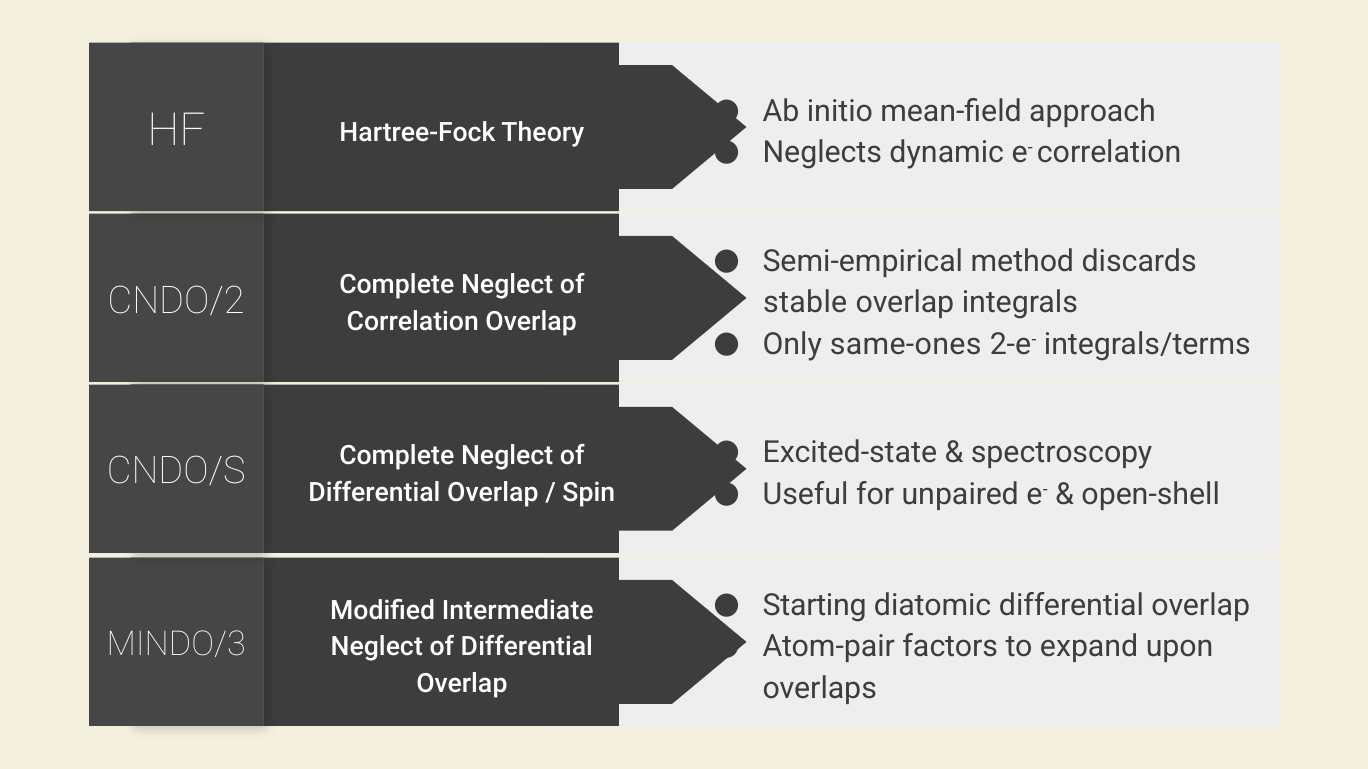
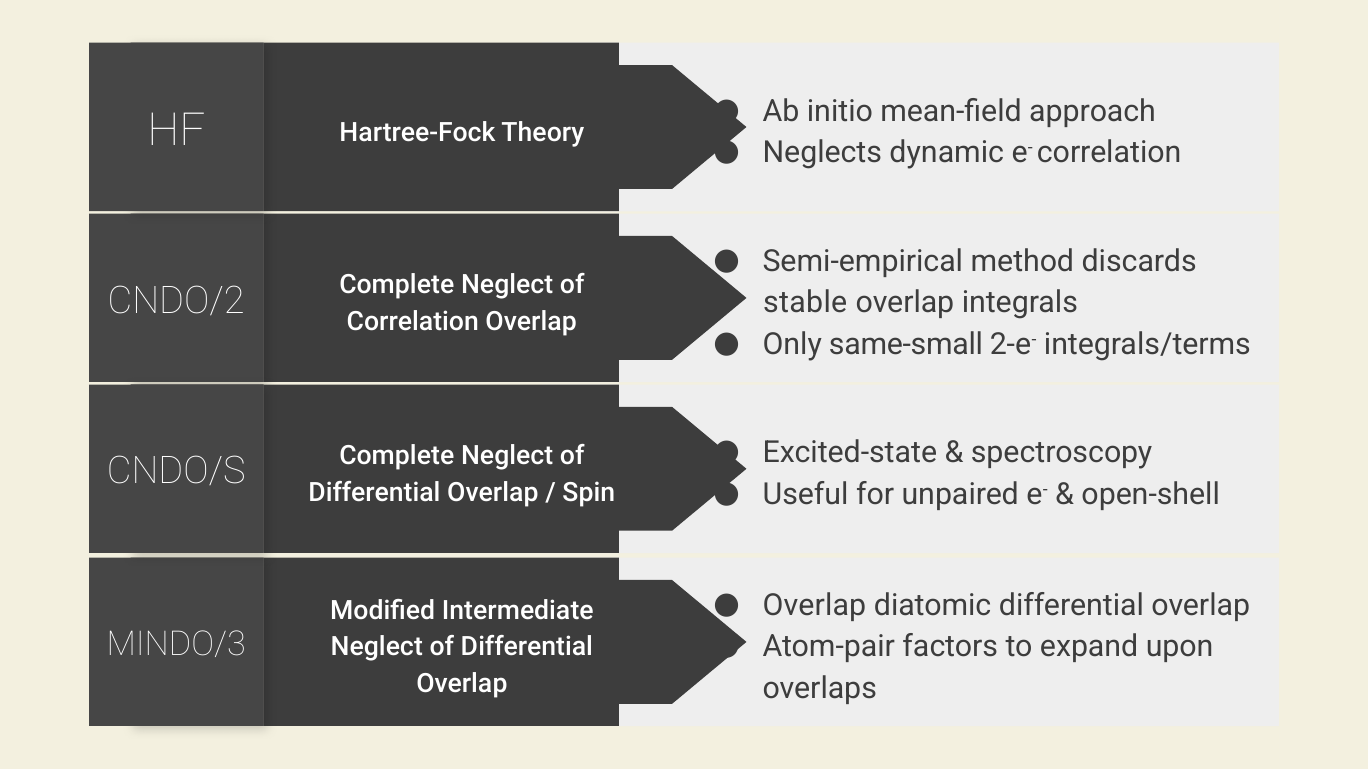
same-ones: same-ones -> same-small
Starting at (815, 605): Starting -> Overlap
